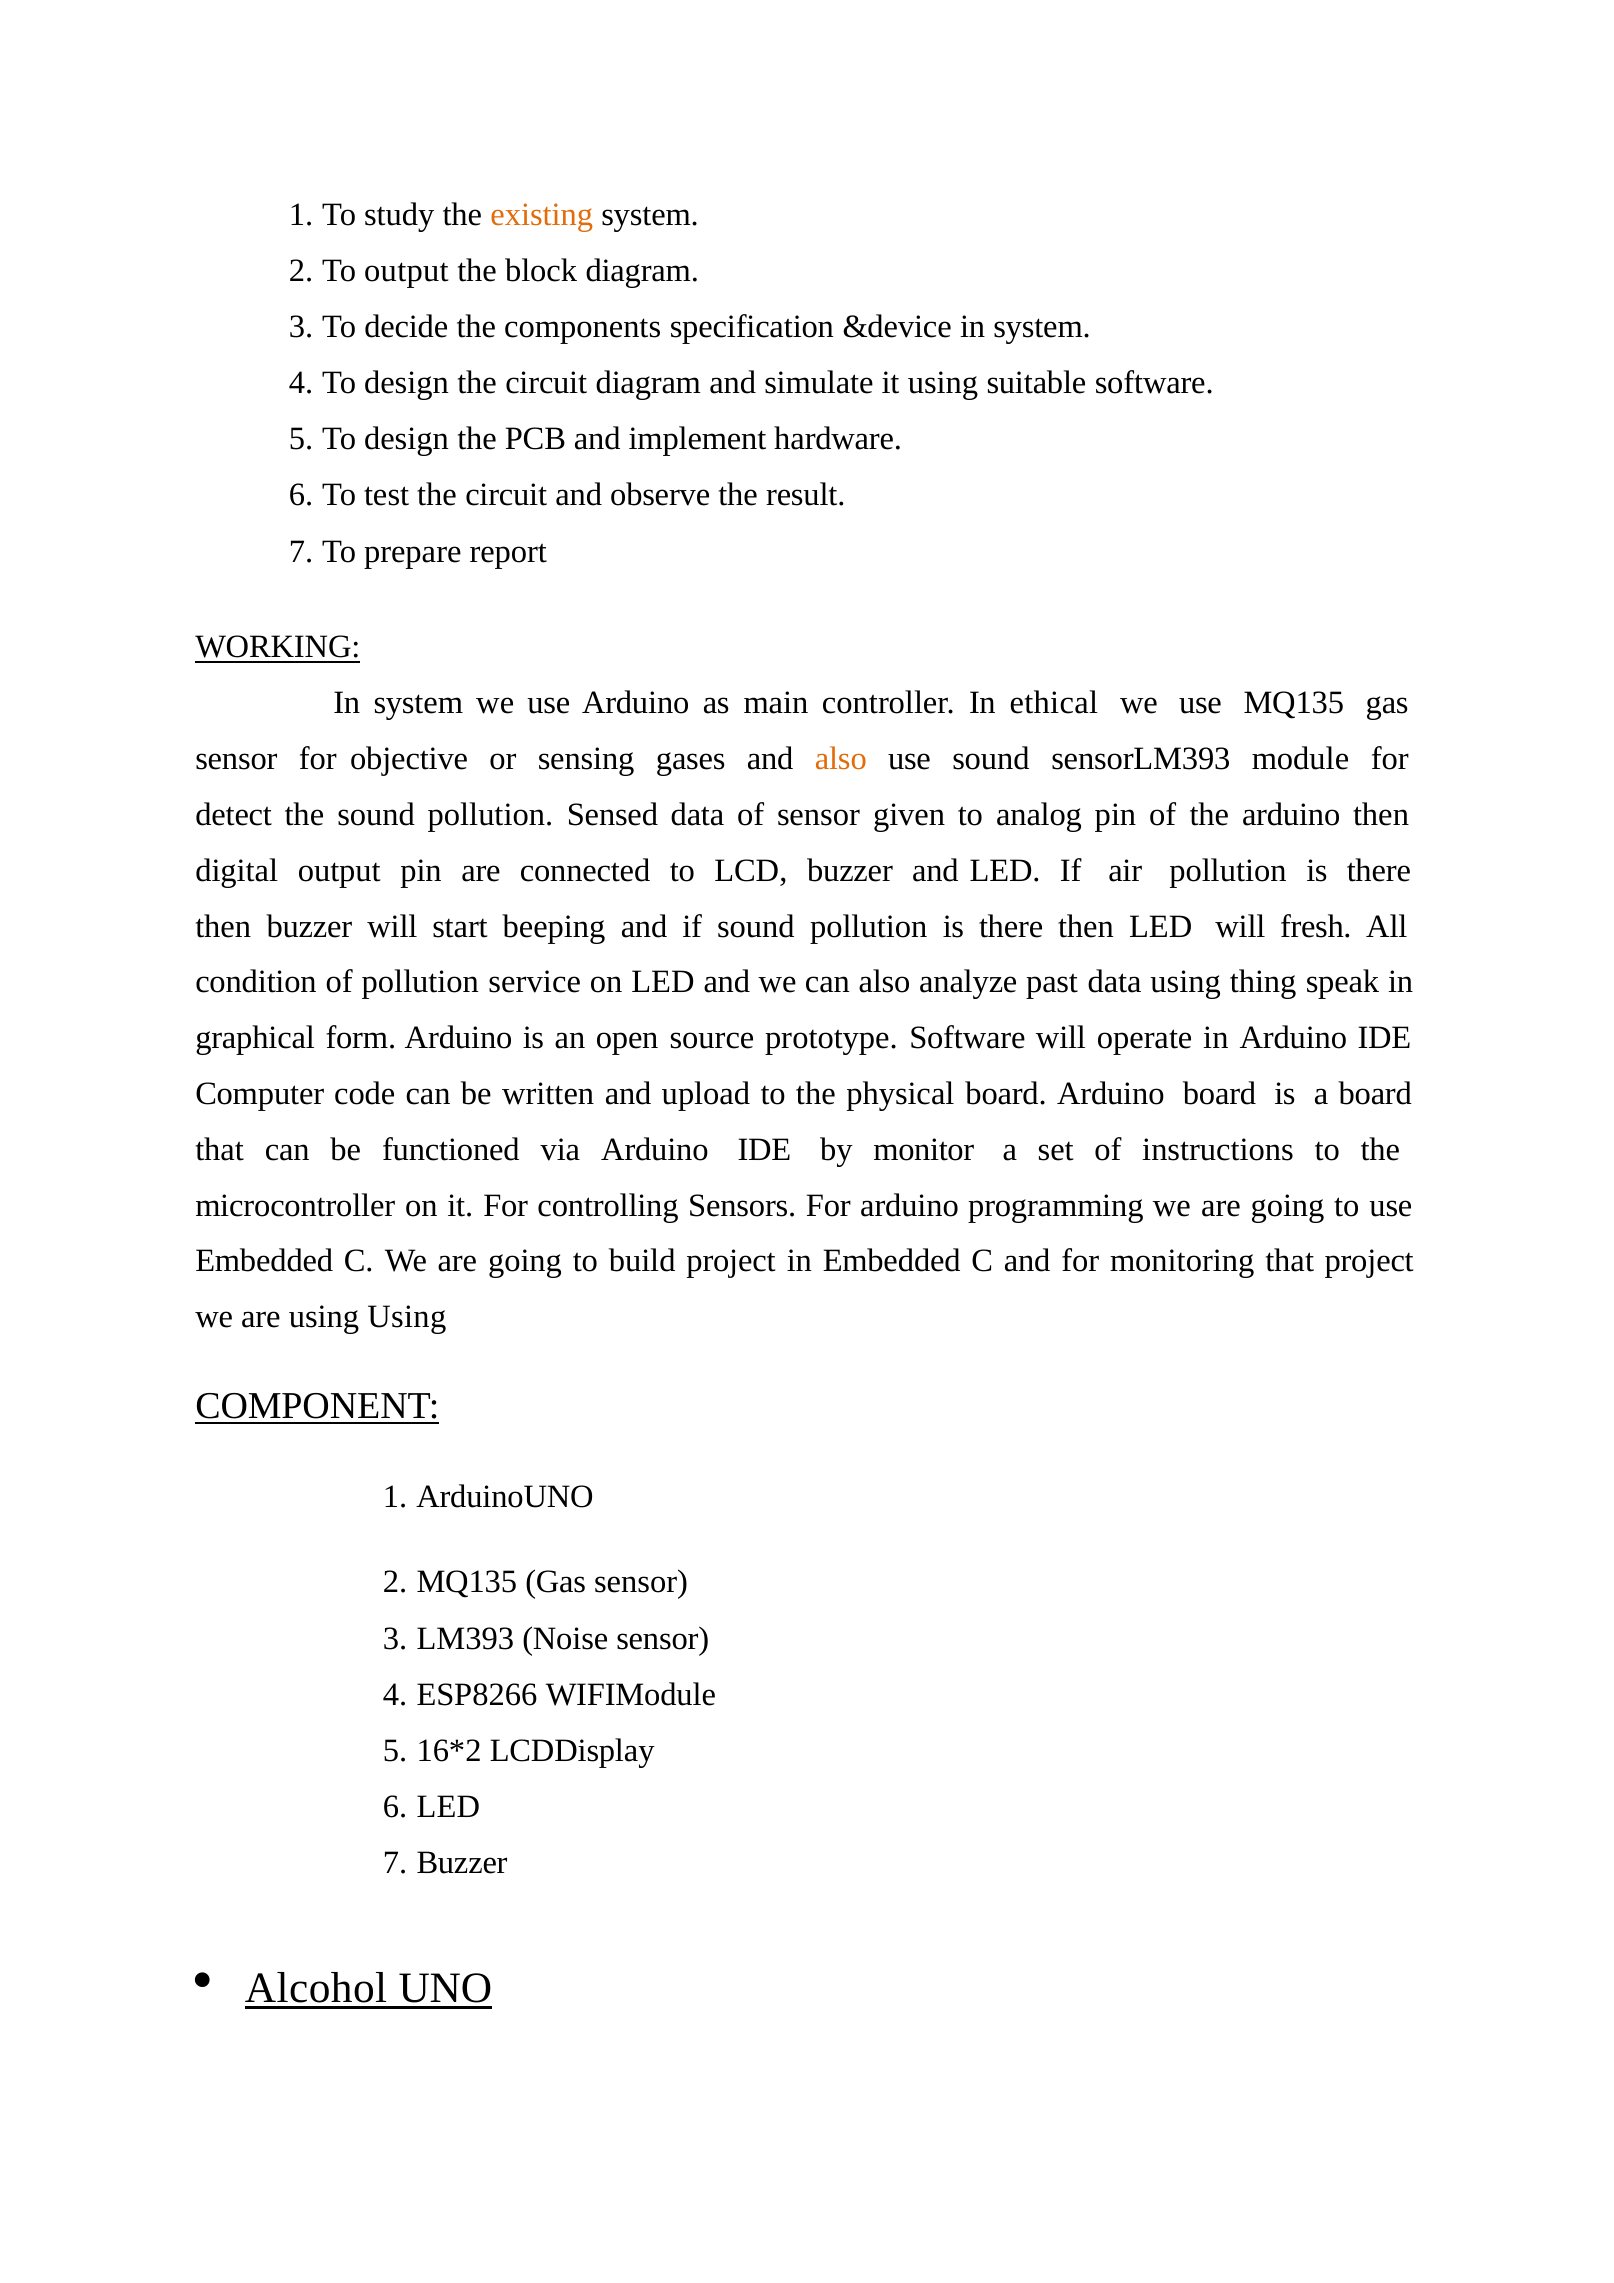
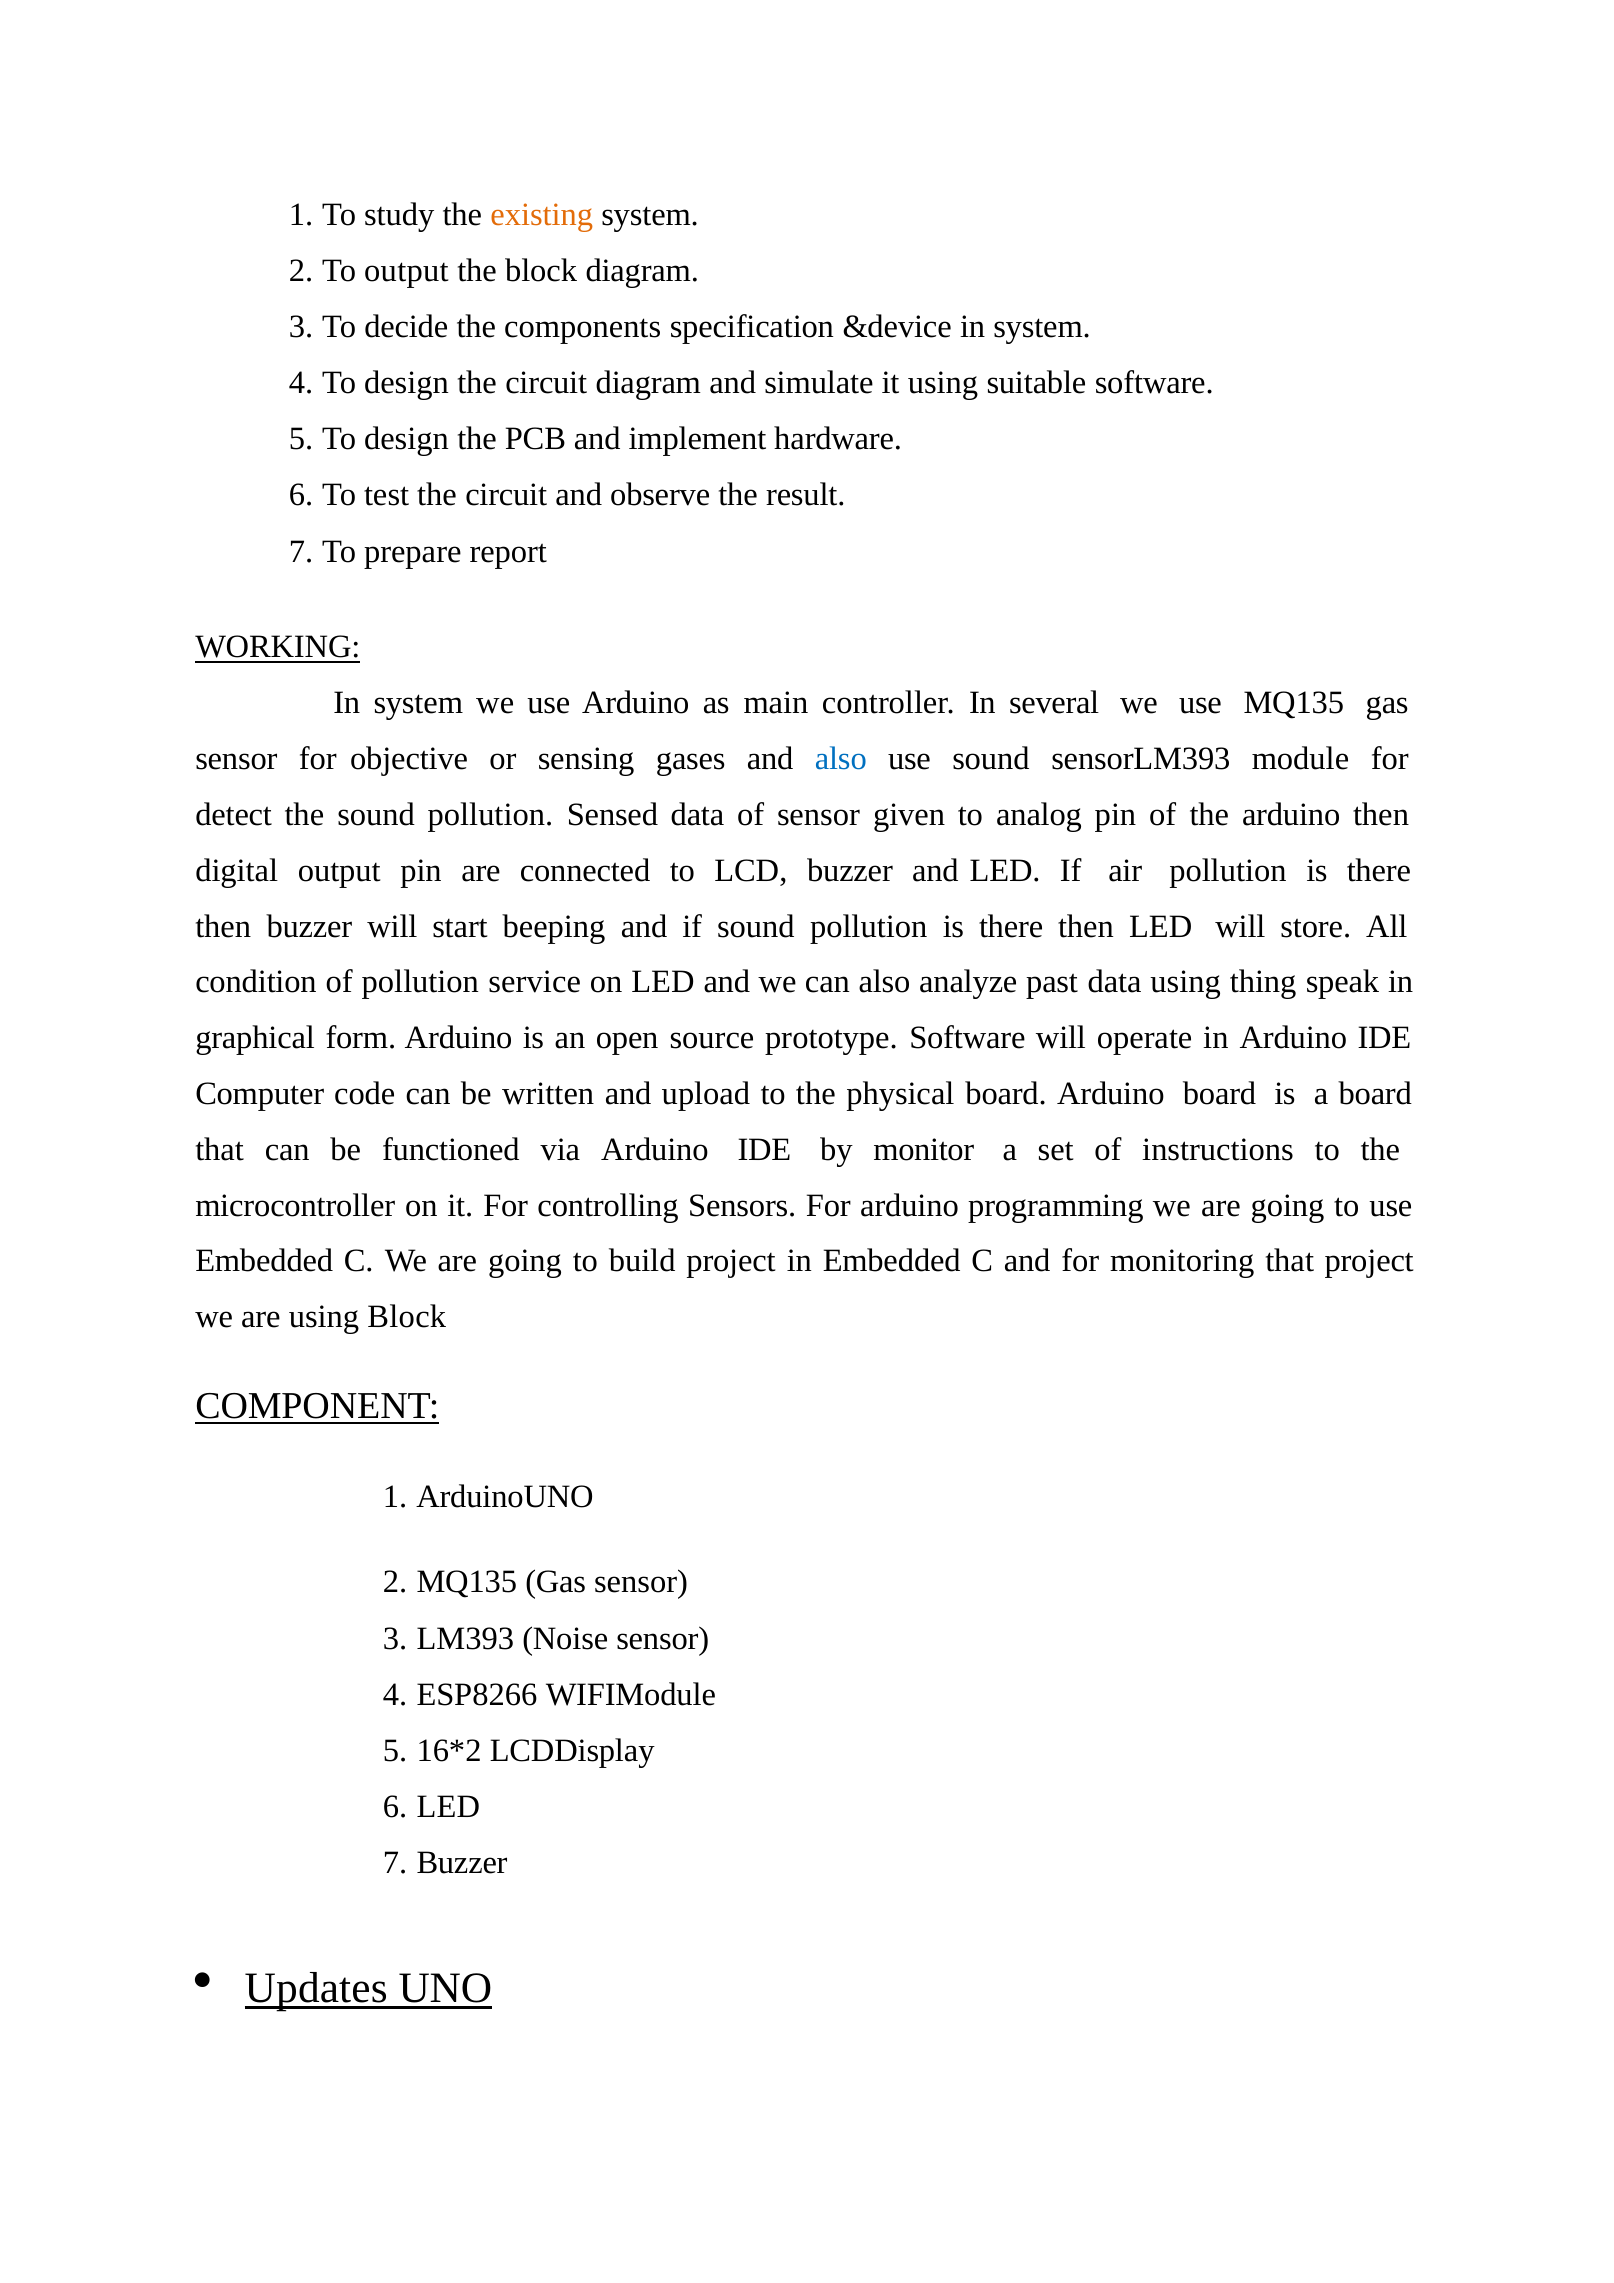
ethical: ethical -> several
also at (841, 759) colour: orange -> blue
fresh: fresh -> store
using Using: Using -> Block
Alcohol: Alcohol -> Updates
